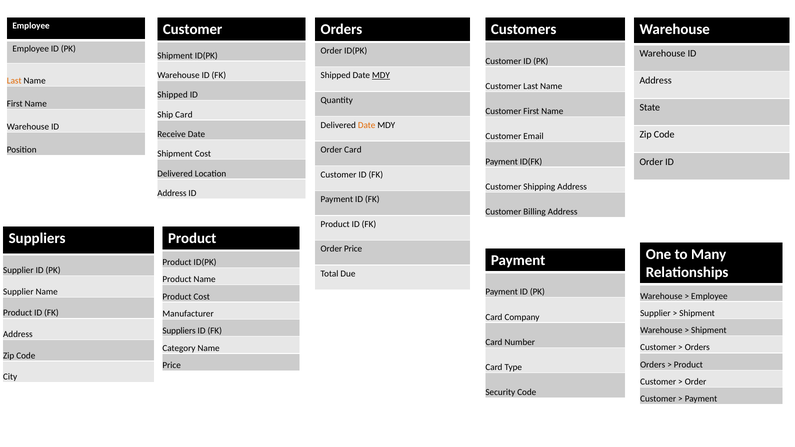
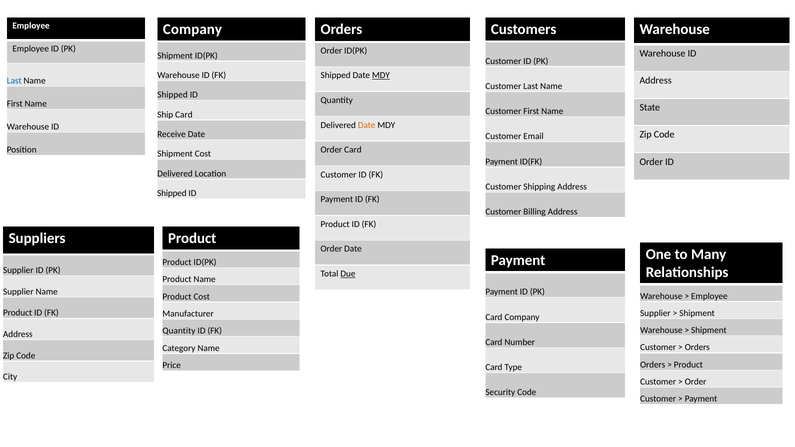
Customer at (193, 29): Customer -> Company
Last at (14, 81) colour: orange -> blue
Address at (172, 193): Address -> Shipped
Order Price: Price -> Date
Due underline: none -> present
Suppliers at (179, 331): Suppliers -> Quantity
